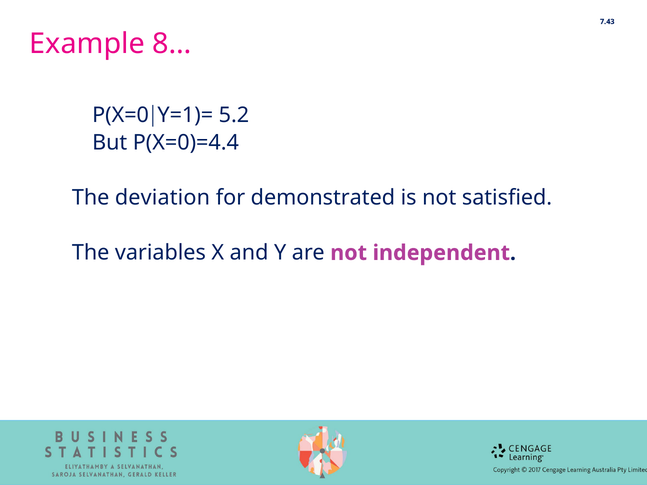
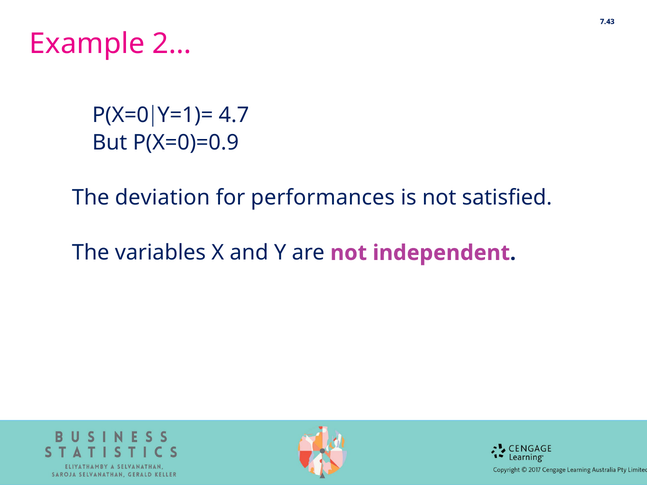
8…: 8… -> 2…
5.2: 5.2 -> 4.7
P(X=0)=4.4: P(X=0)=4.4 -> P(X=0)=0.9
demonstrated: demonstrated -> performances
